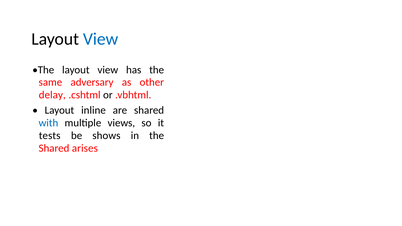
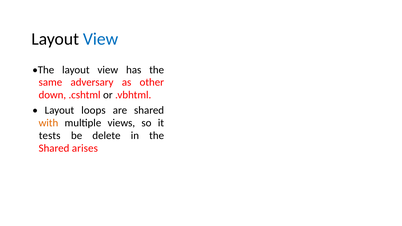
delay: delay -> down
inline: inline -> loops
with colour: blue -> orange
shows: shows -> delete
